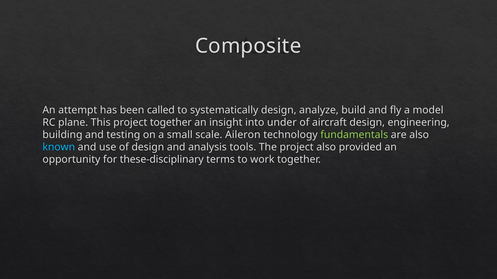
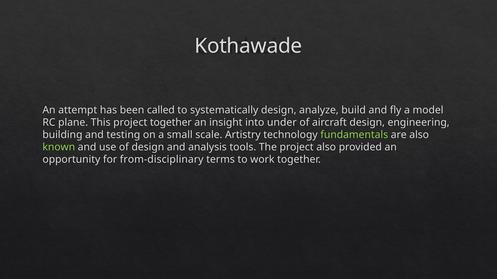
Composite: Composite -> Kothawade
Aileron: Aileron -> Artistry
known colour: light blue -> light green
these-disciplinary: these-disciplinary -> from-disciplinary
